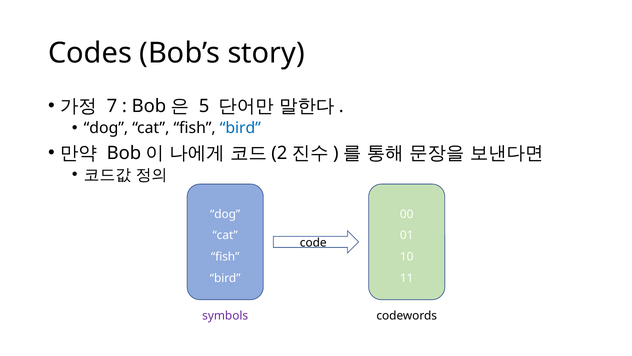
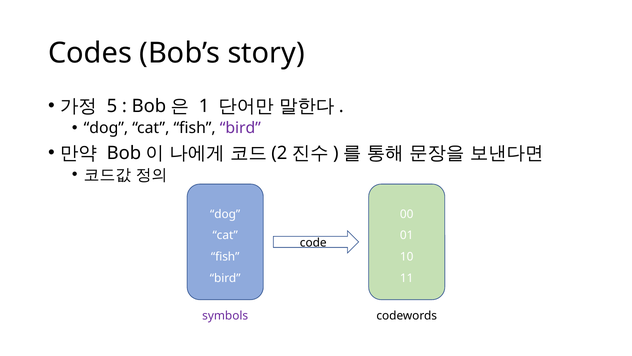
7: 7 -> 5
5: 5 -> 1
bird at (240, 128) colour: blue -> purple
